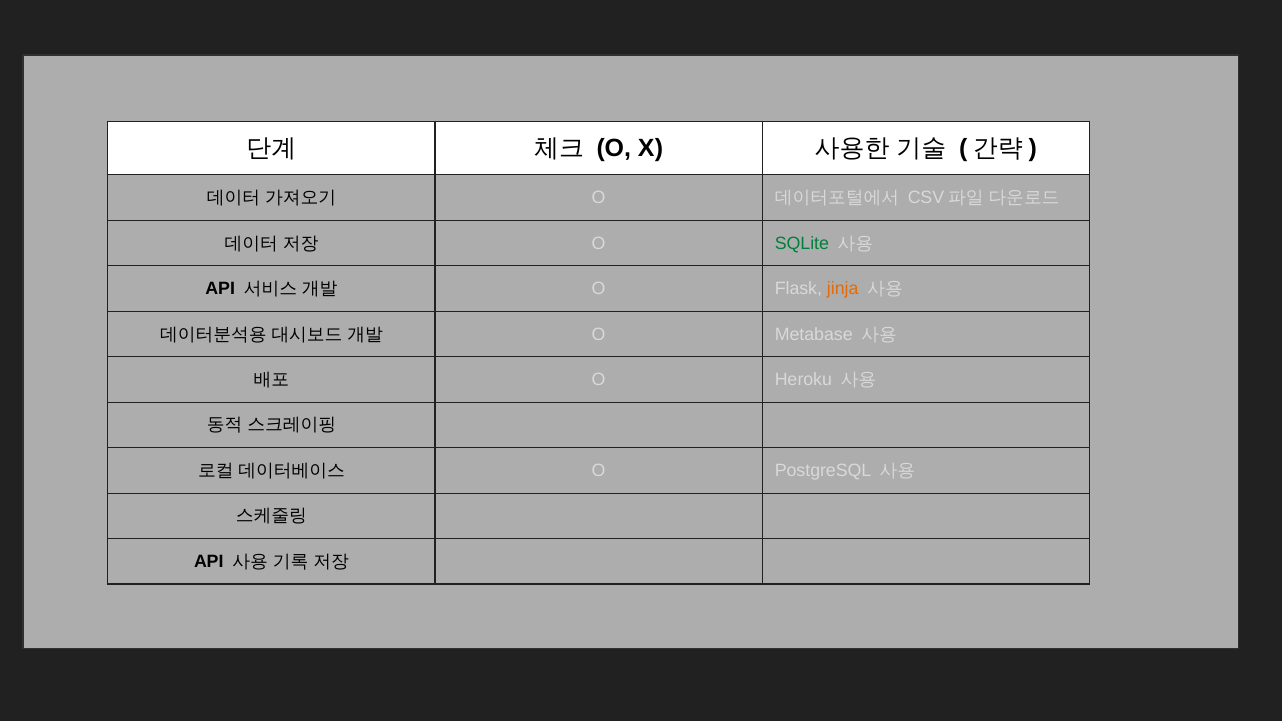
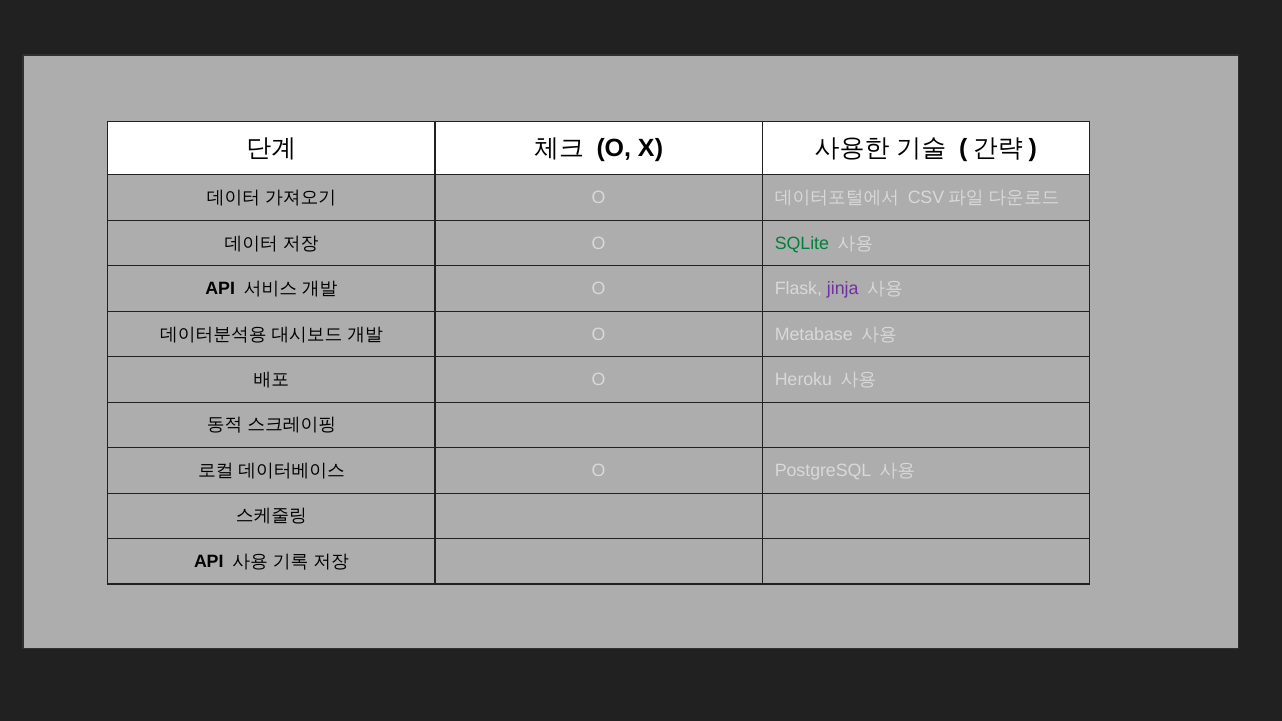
jinja colour: orange -> purple
